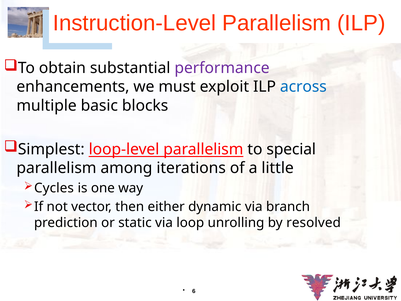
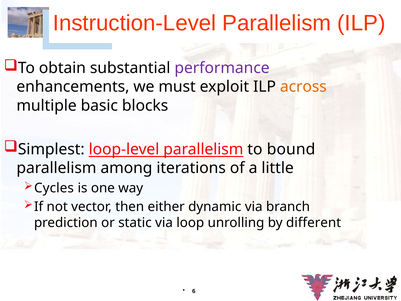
across colour: blue -> orange
special: special -> bound
resolved: resolved -> different
